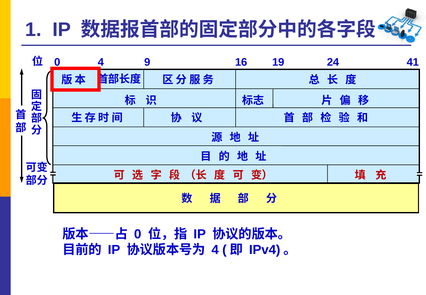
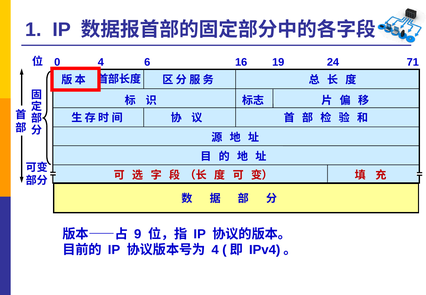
9: 9 -> 6
41: 41 -> 71
0 at (138, 234): 0 -> 9
